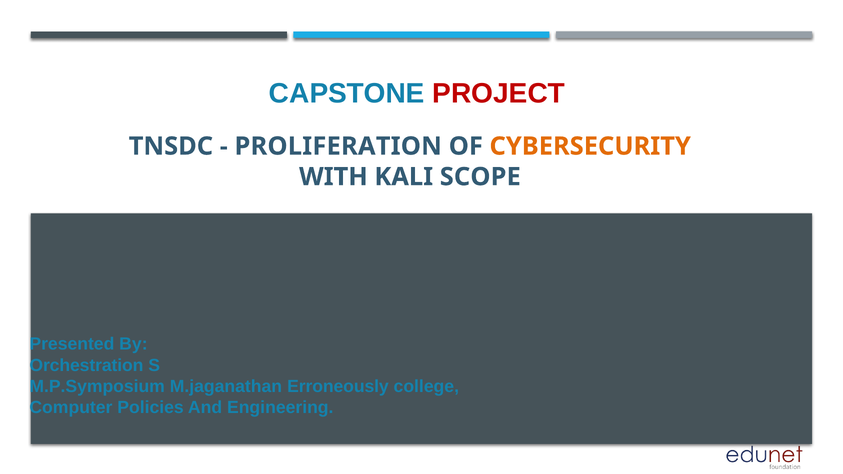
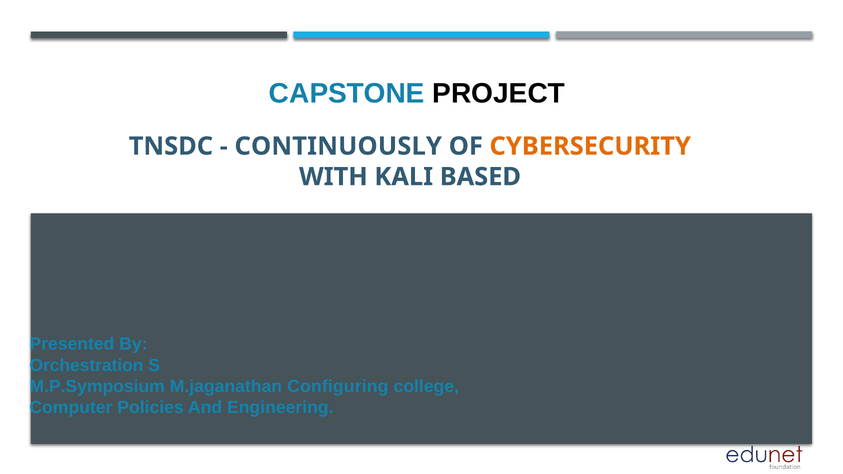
PROJECT colour: red -> black
PROLIFERATION: PROLIFERATION -> CONTINUOUSLY
SCOPE: SCOPE -> BASED
Erroneously: Erroneously -> Configuring
